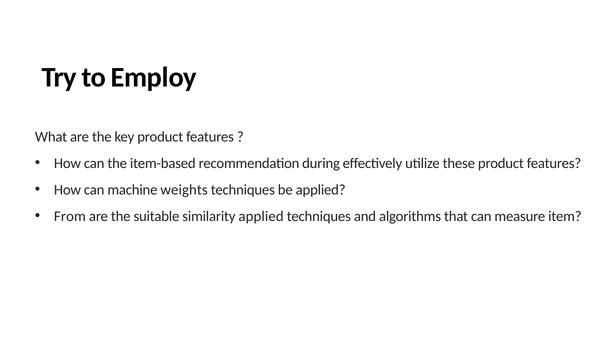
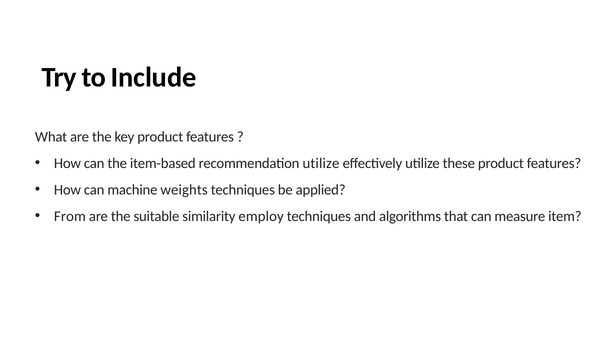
Employ: Employ -> Include
recommendation during: during -> utilize
similarity applied: applied -> employ
